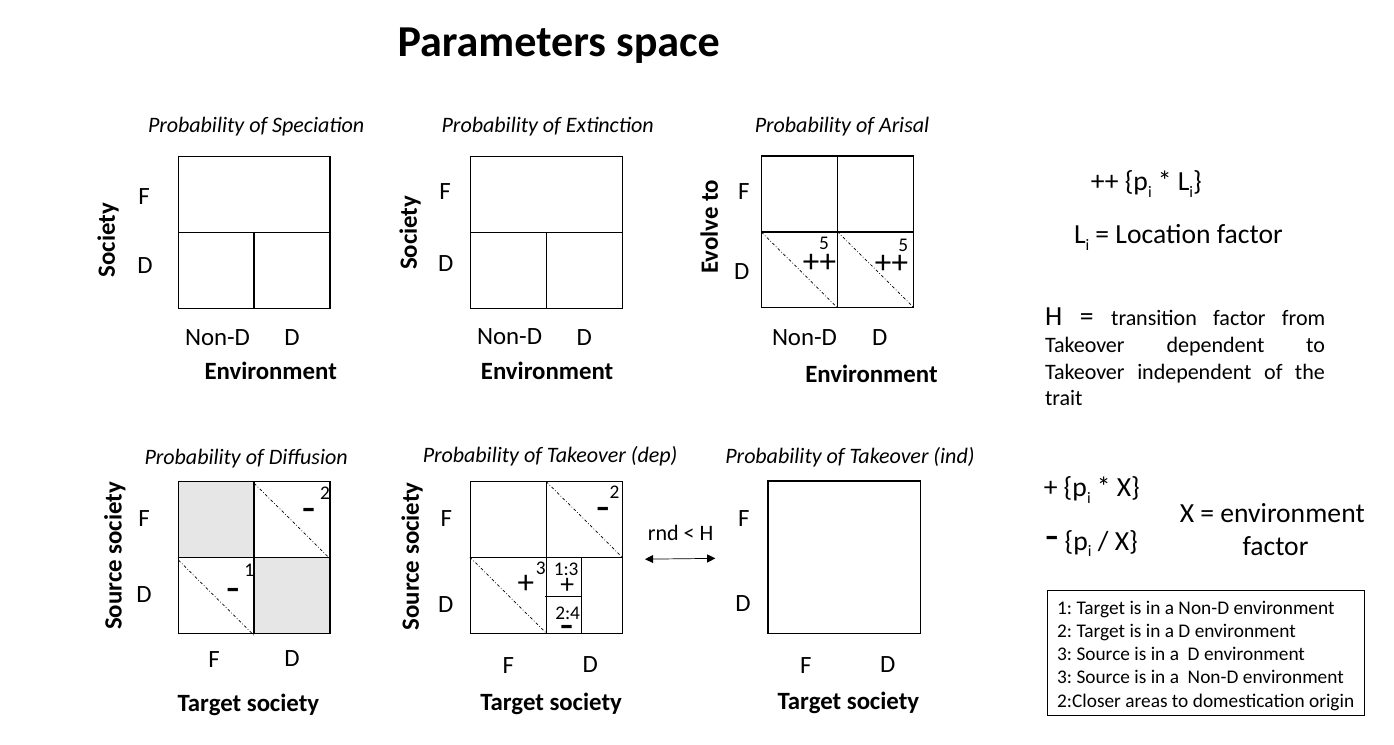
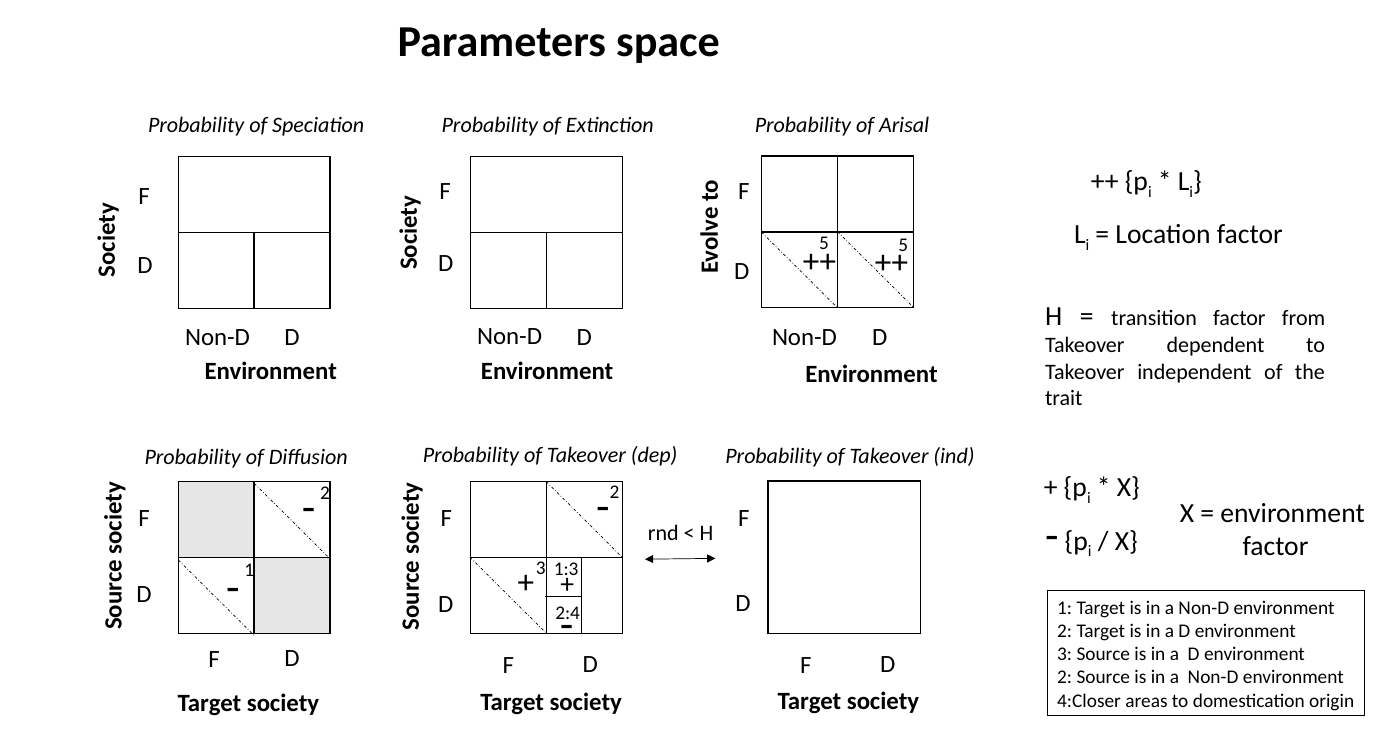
3 at (1065, 677): 3 -> 2
2:Closer: 2:Closer -> 4:Closer
